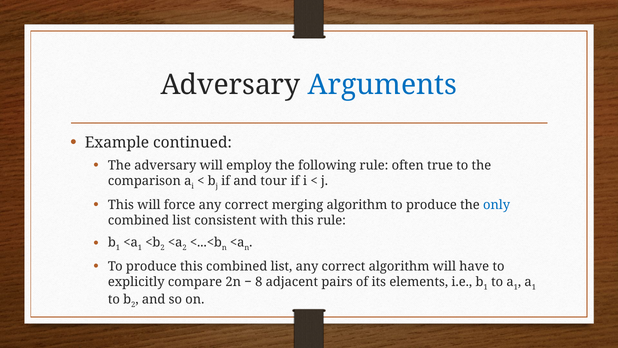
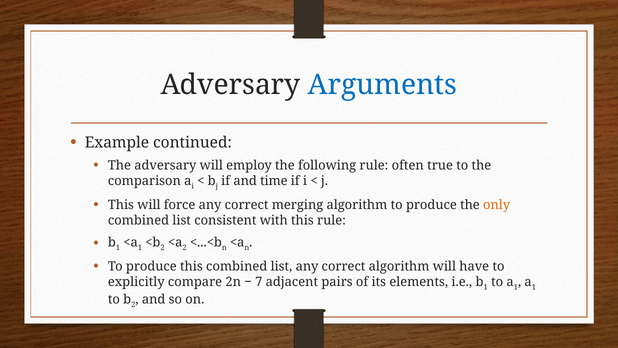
tour: tour -> time
only colour: blue -> orange
8: 8 -> 7
